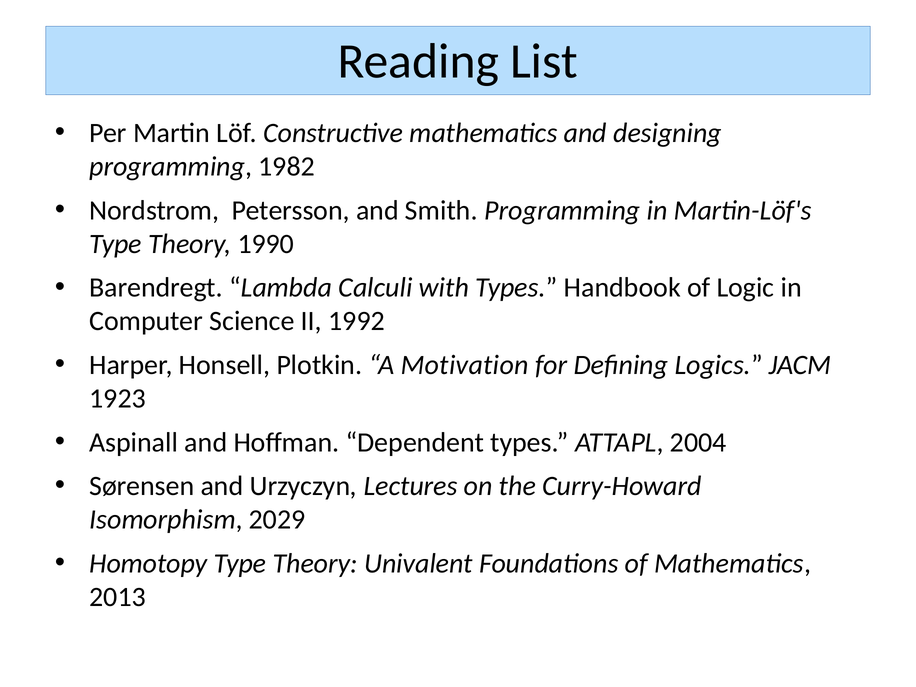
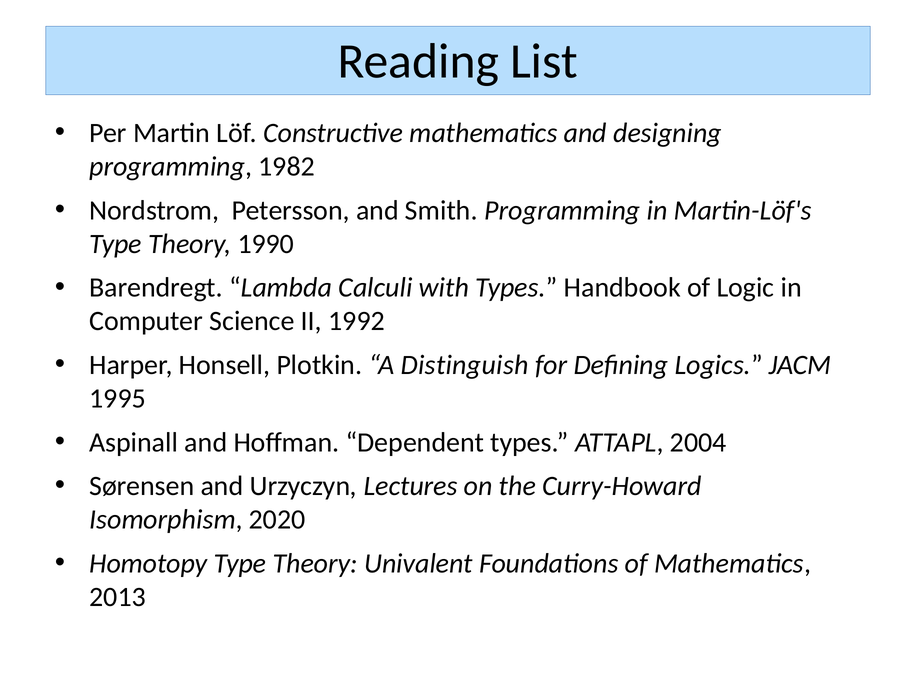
Motivation: Motivation -> Distinguish
1923: 1923 -> 1995
2029: 2029 -> 2020
